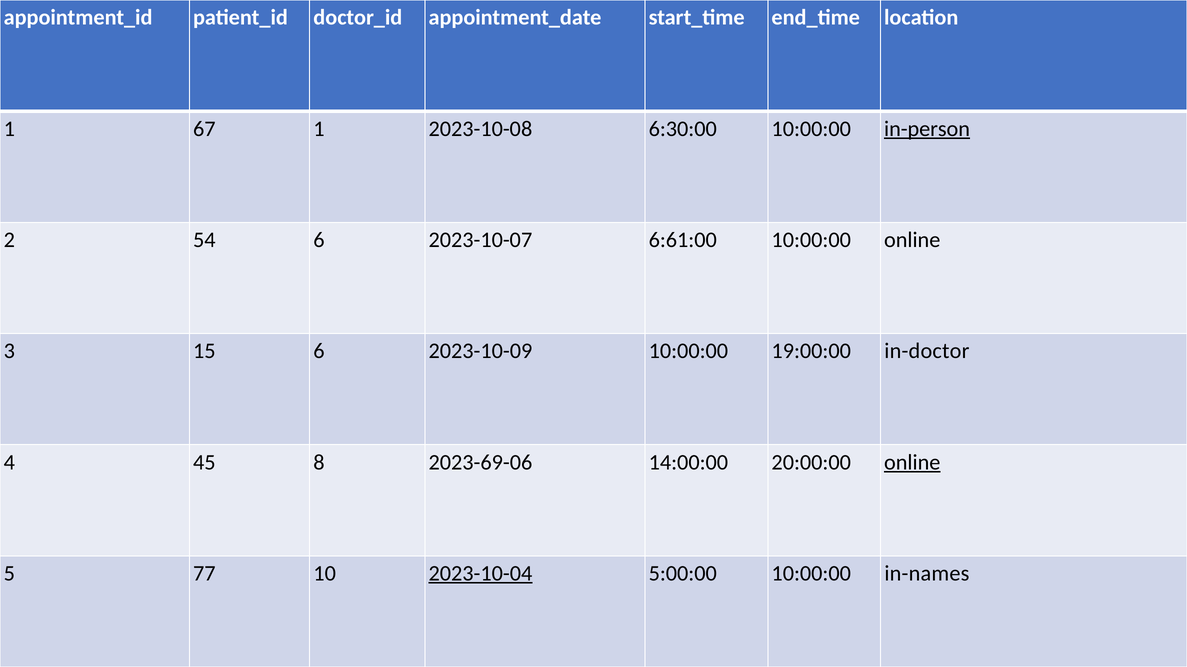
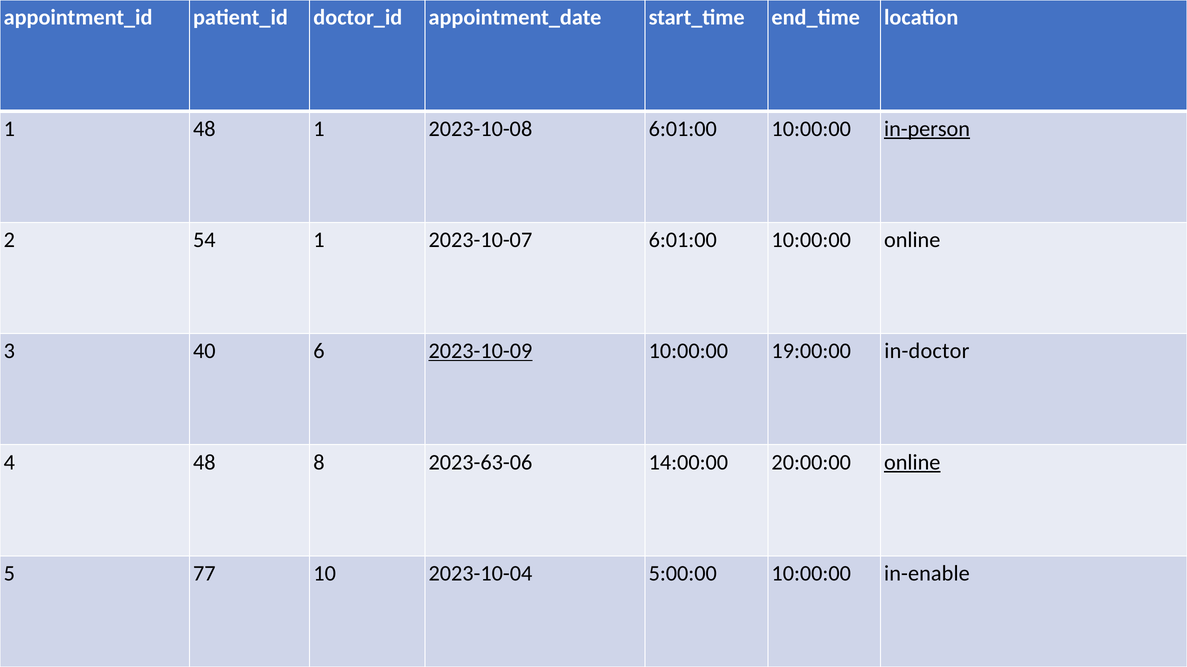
1 67: 67 -> 48
2023-10-08 6:30:00: 6:30:00 -> 6:01:00
54 6: 6 -> 1
2023-10-07 6:61:00: 6:61:00 -> 6:01:00
15: 15 -> 40
2023-10-09 underline: none -> present
4 45: 45 -> 48
2023-69-06: 2023-69-06 -> 2023-63-06
2023-10-04 underline: present -> none
in-names: in-names -> in-enable
